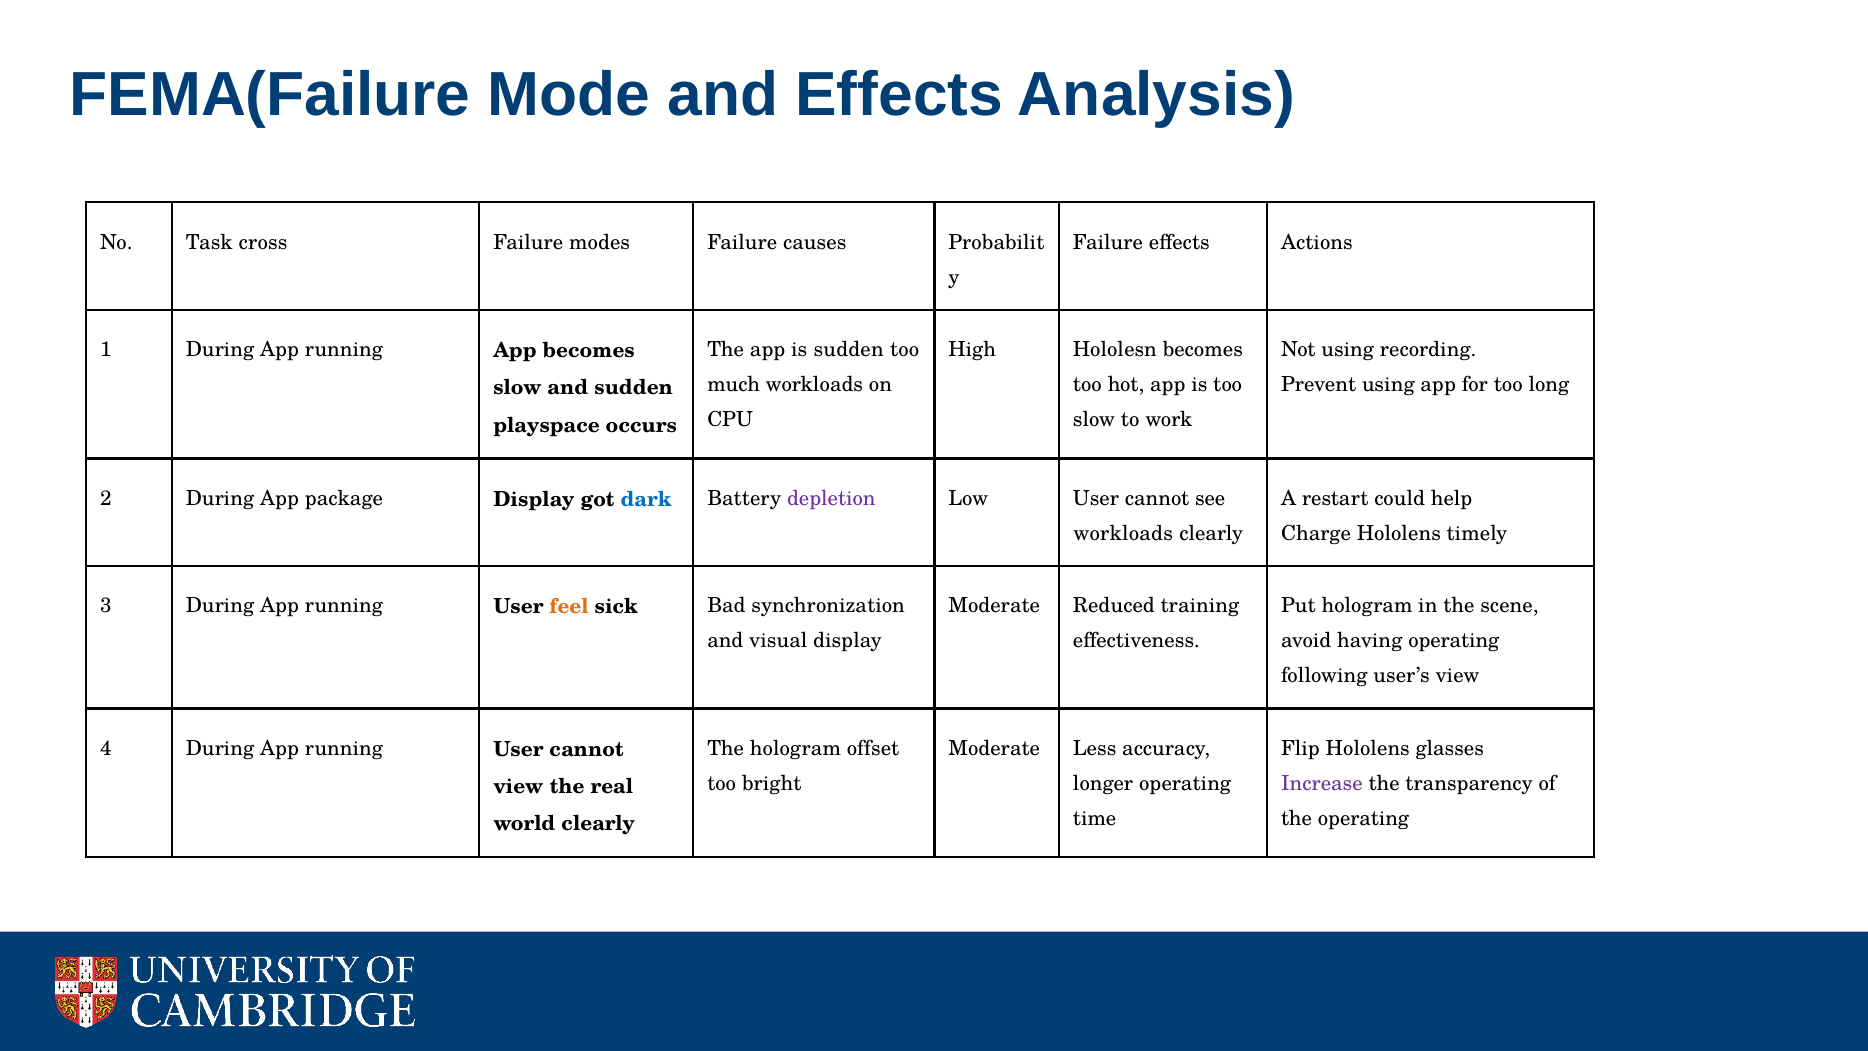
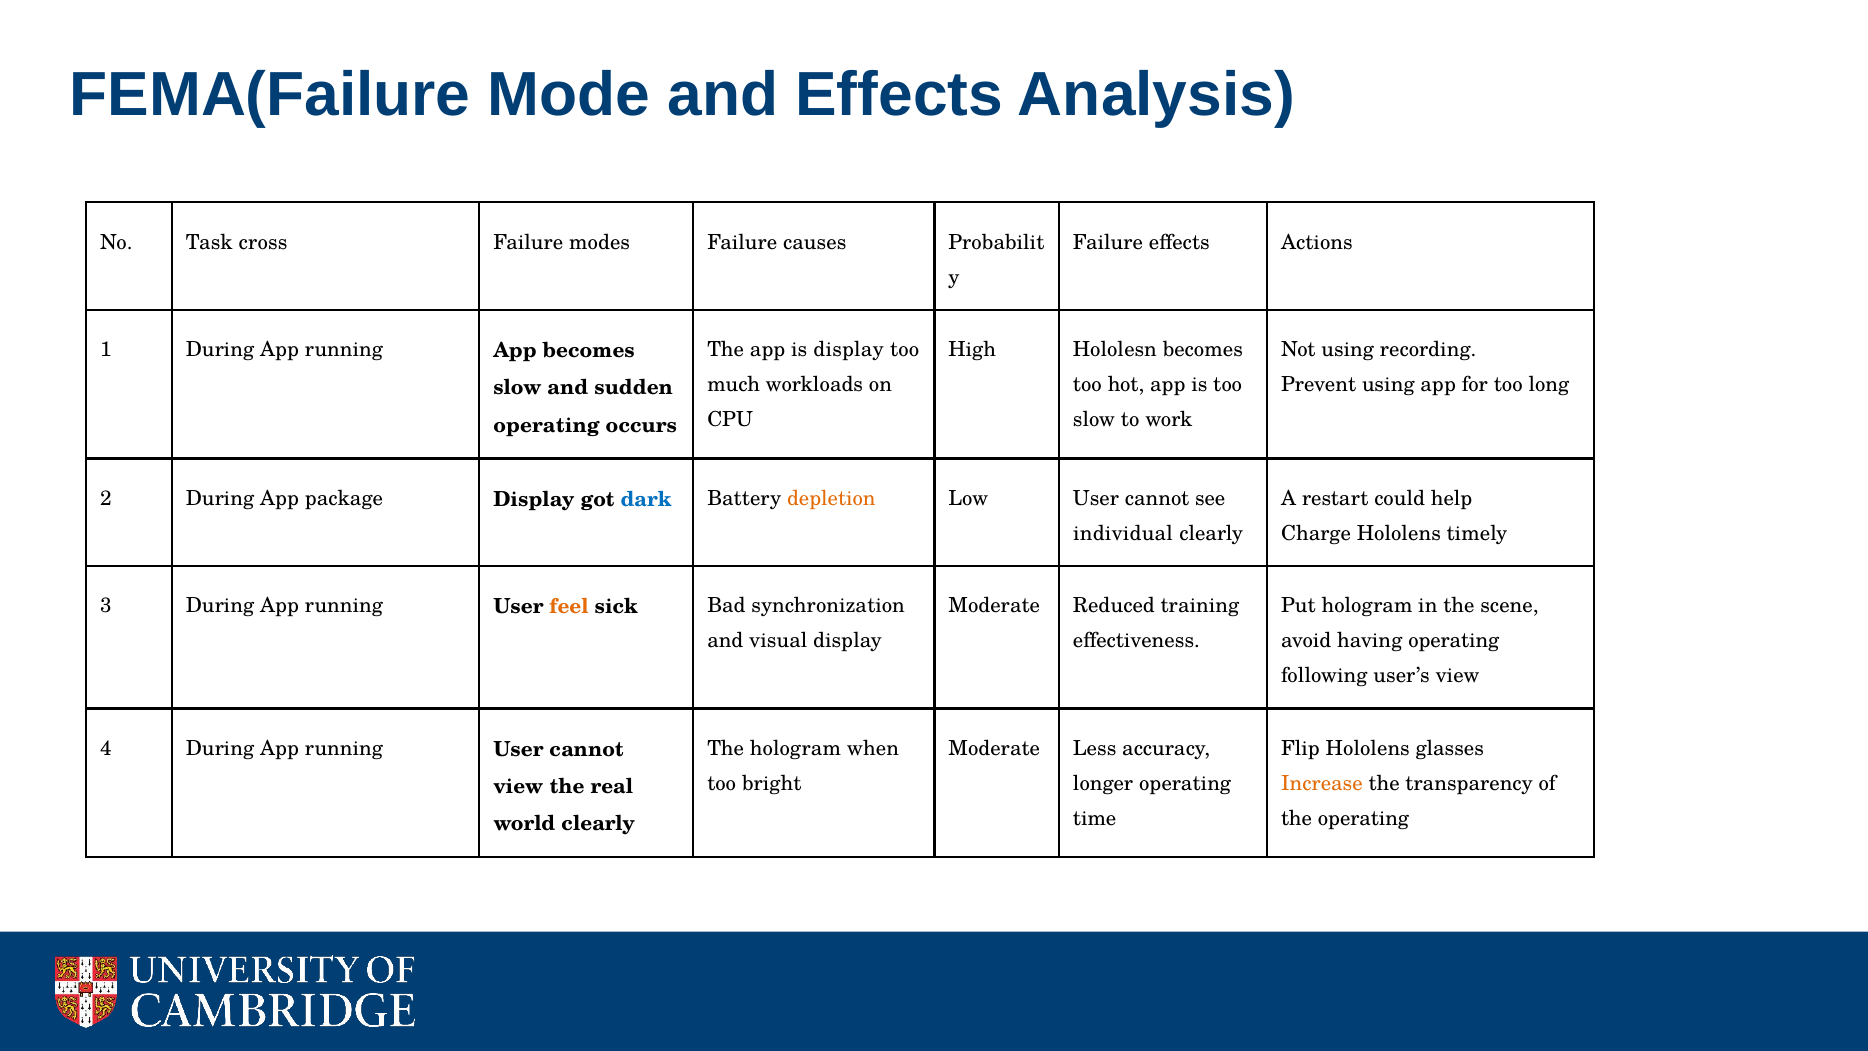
is sudden: sudden -> display
playspace at (547, 425): playspace -> operating
depletion colour: purple -> orange
workloads at (1123, 533): workloads -> individual
offset: offset -> when
Increase colour: purple -> orange
